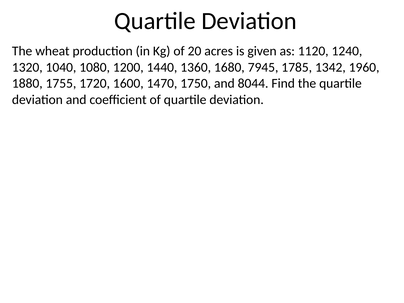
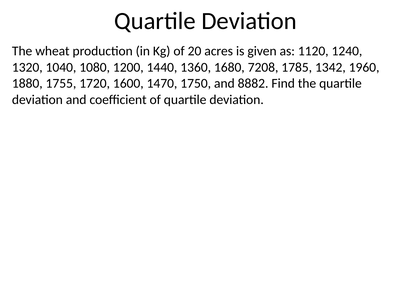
7945: 7945 -> 7208
8044: 8044 -> 8882
